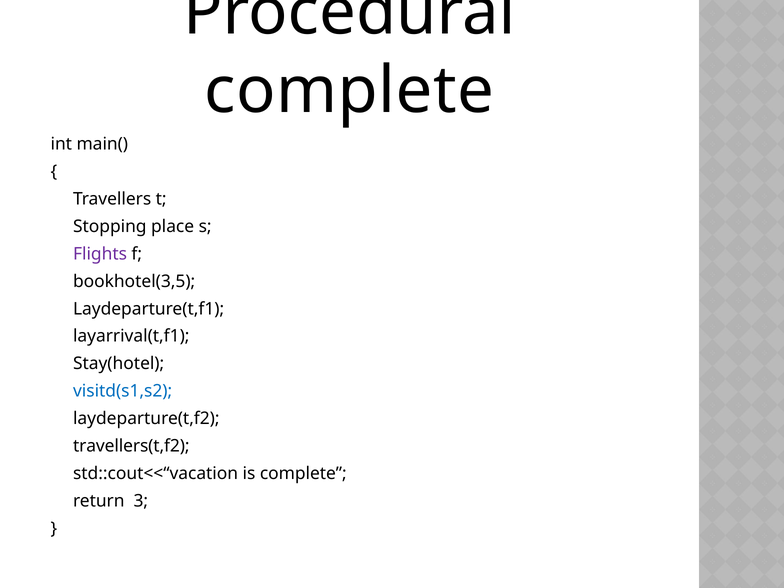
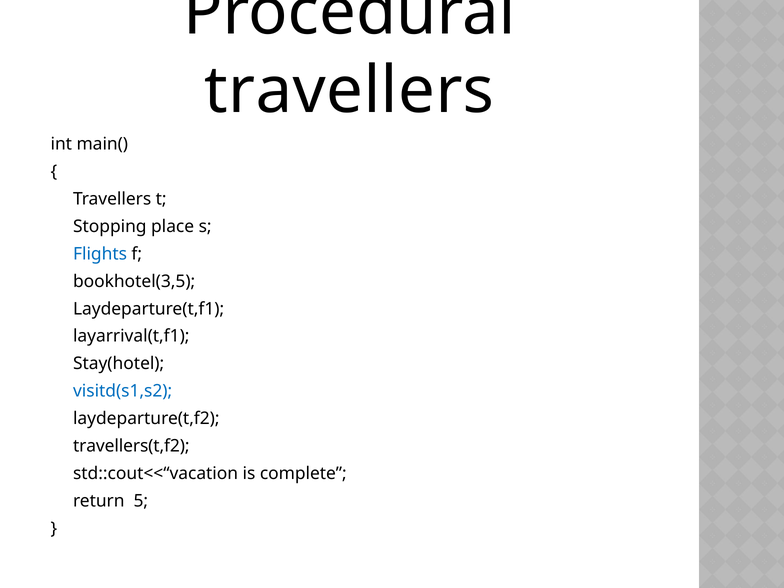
complete at (349, 91): complete -> travellers
Flights colour: purple -> blue
3: 3 -> 5
